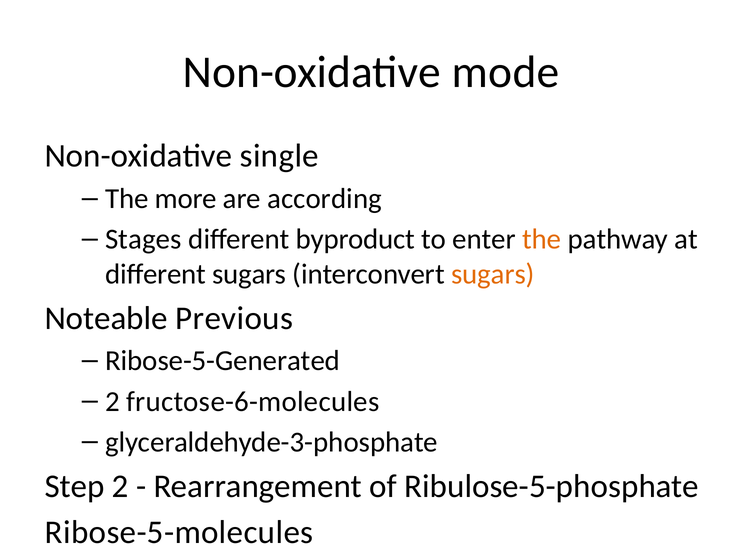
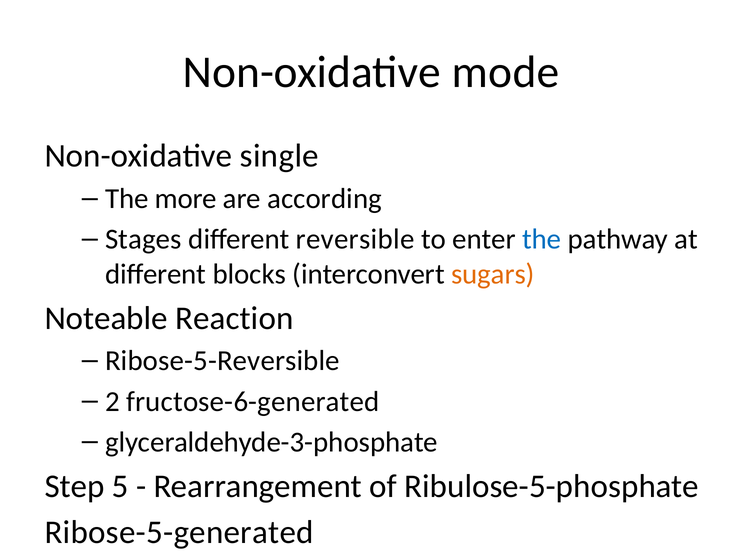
different byproduct: byproduct -> reversible
the at (542, 239) colour: orange -> blue
different sugars: sugars -> blocks
Previous: Previous -> Reaction
Ribose-5-Generated: Ribose-5-Generated -> Ribose-5-Reversible
fructose-6-molecules: fructose-6-molecules -> fructose-6-generated
Step 2: 2 -> 5
Ribose-5-molecules: Ribose-5-molecules -> Ribose-5-generated
